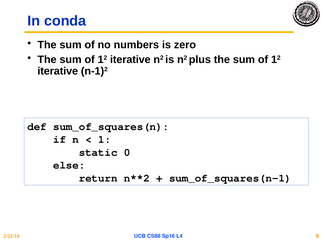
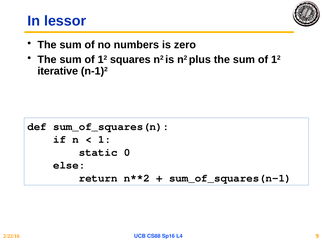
conda: conda -> lessor
iterative at (130, 60): iterative -> squares
